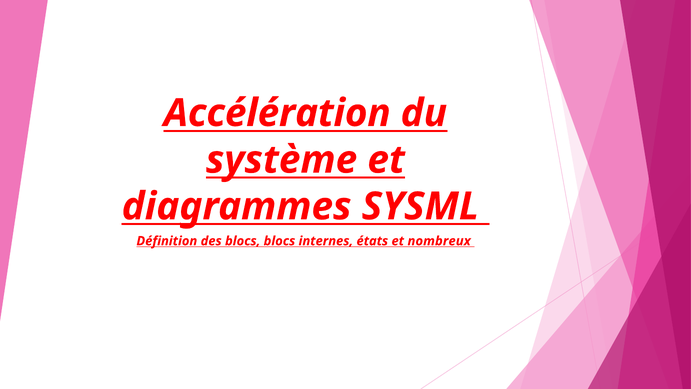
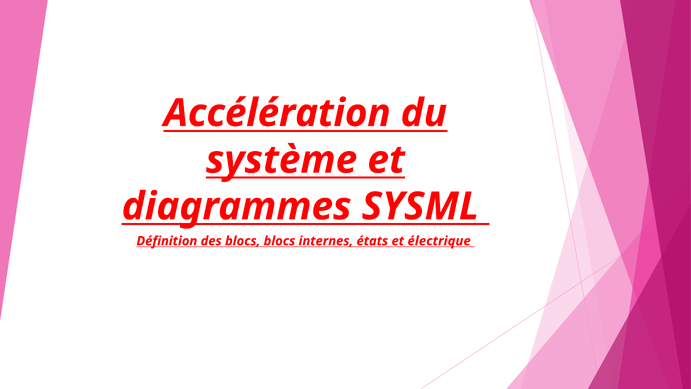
nombreux: nombreux -> électrique
